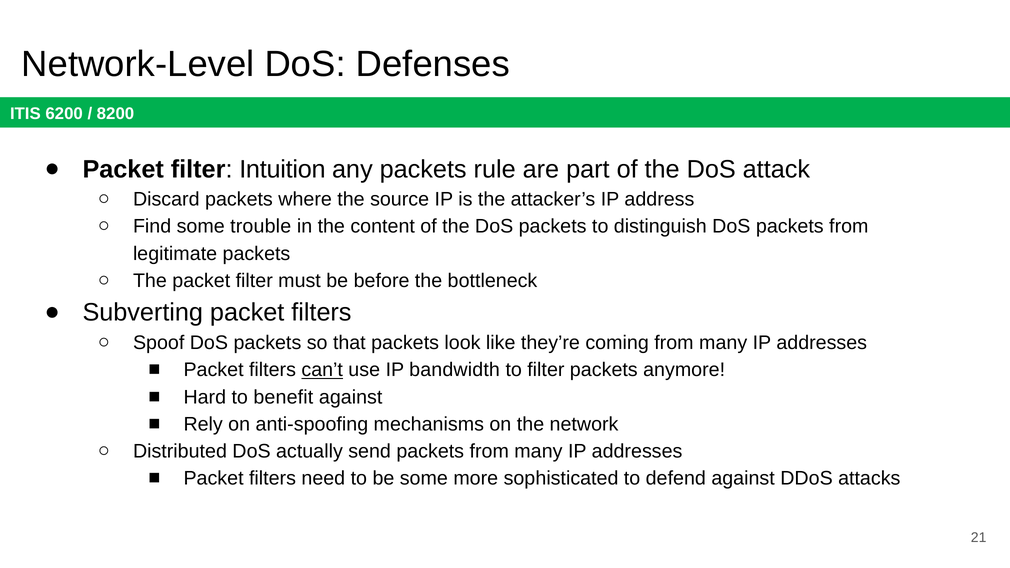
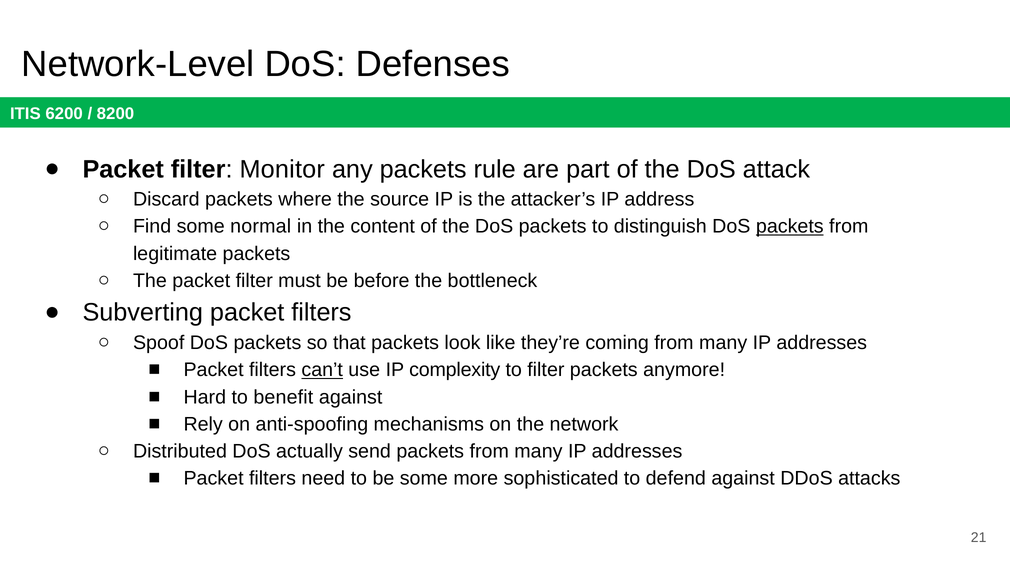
Intuition: Intuition -> Monitor
trouble: trouble -> normal
packets at (790, 227) underline: none -> present
bandwidth: bandwidth -> complexity
